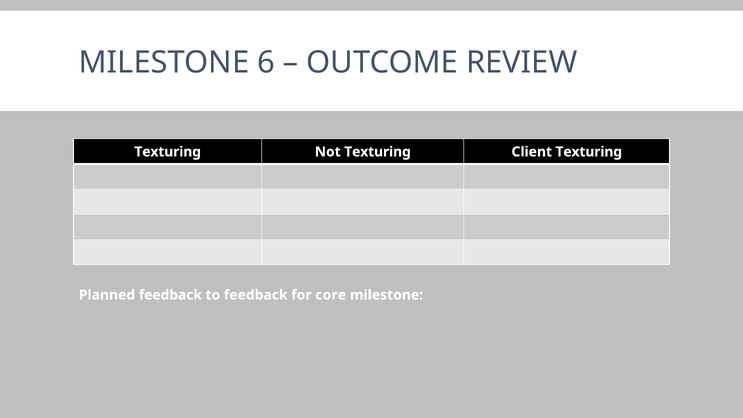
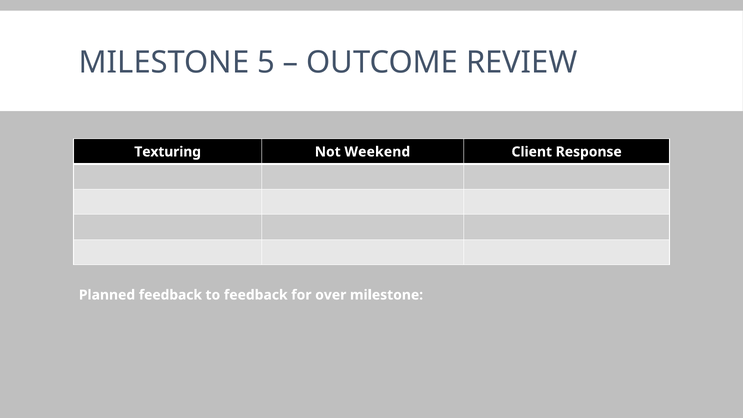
6: 6 -> 5
Not Texturing: Texturing -> Weekend
Client Texturing: Texturing -> Response
core: core -> over
